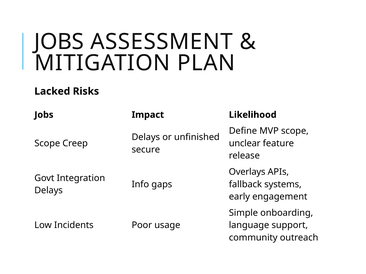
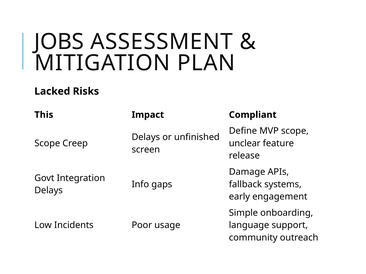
Jobs at (44, 115): Jobs -> This
Likelihood: Likelihood -> Compliant
secure: secure -> screen
Overlays: Overlays -> Damage
